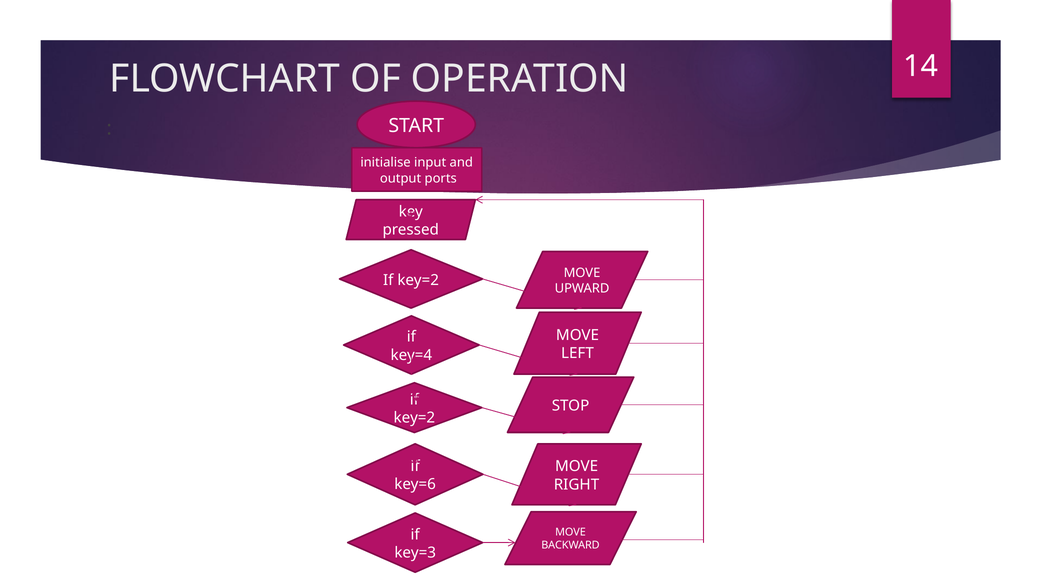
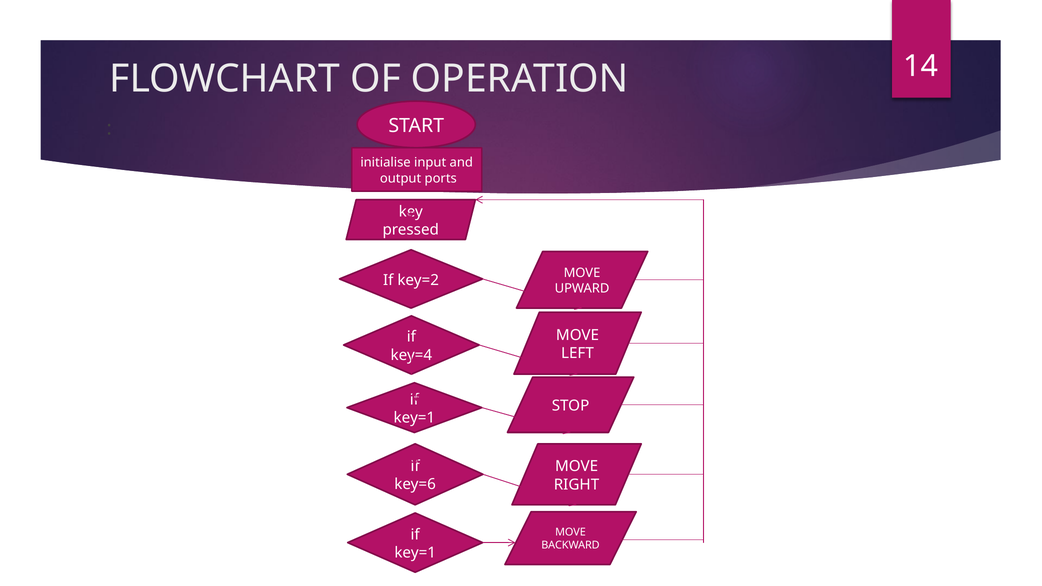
key=2 at (414, 418): key=2 -> key=1
key=3 at (415, 553): key=3 -> key=1
